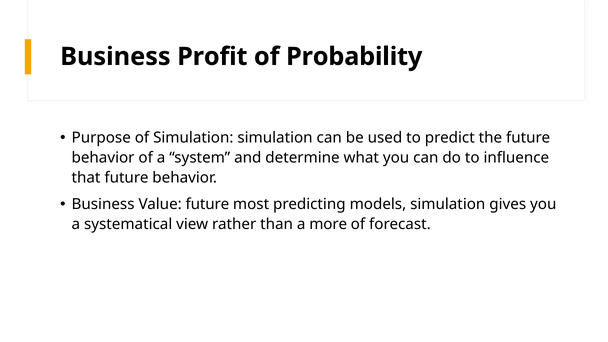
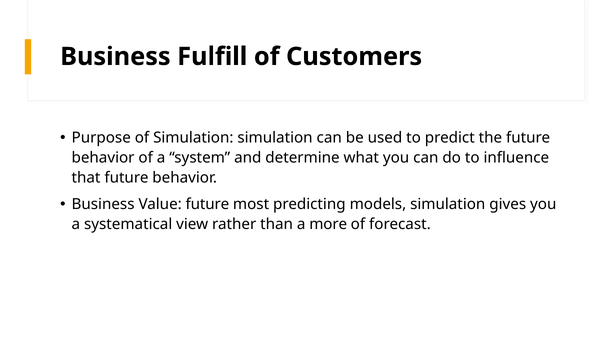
Profit: Profit -> Fulfill
Probability: Probability -> Customers
